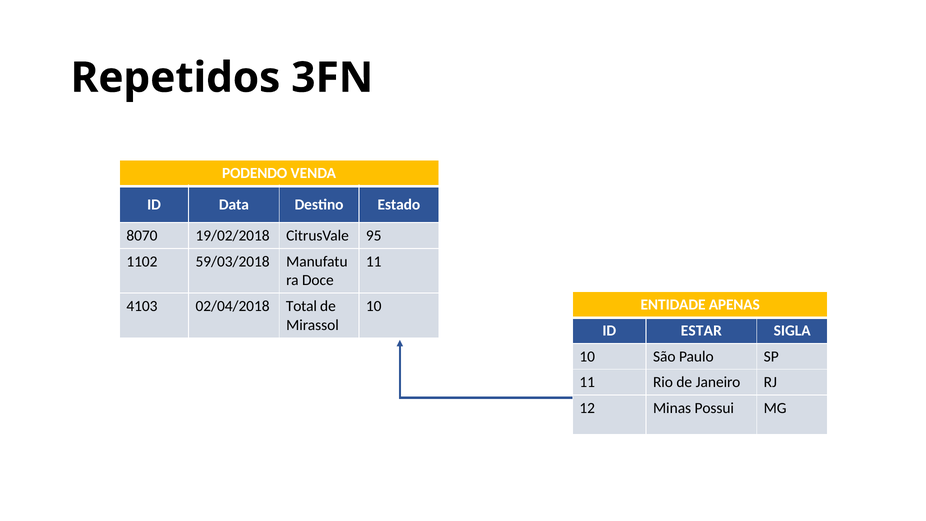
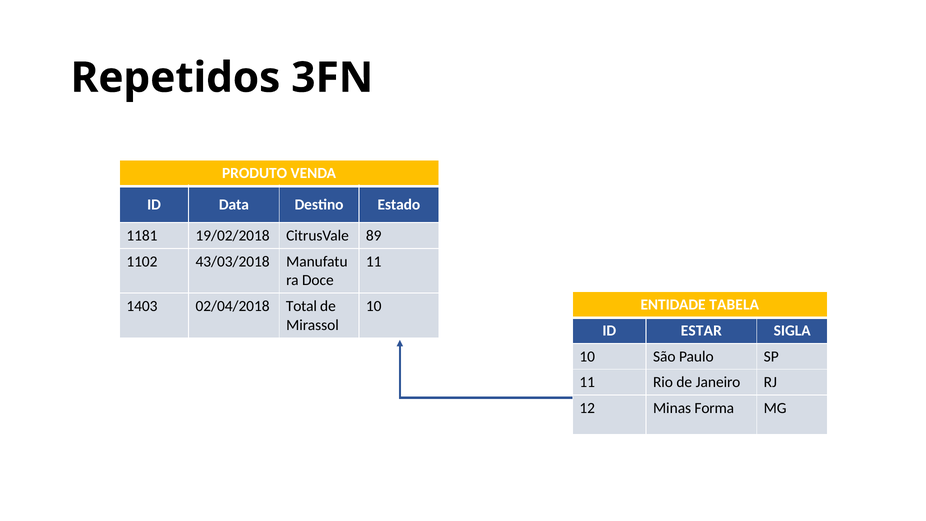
PODENDO: PODENDO -> PRODUTO
8070: 8070 -> 1181
95: 95 -> 89
59/03/2018: 59/03/2018 -> 43/03/2018
4103: 4103 -> 1403
APENAS: APENAS -> TABELA
Possui: Possui -> Forma
